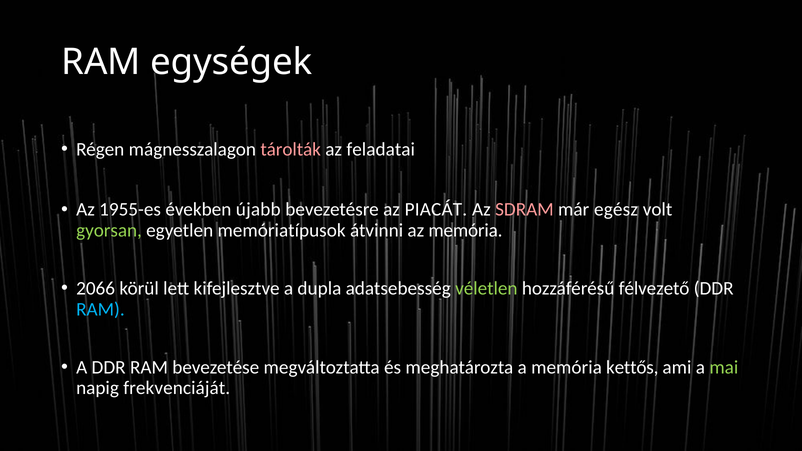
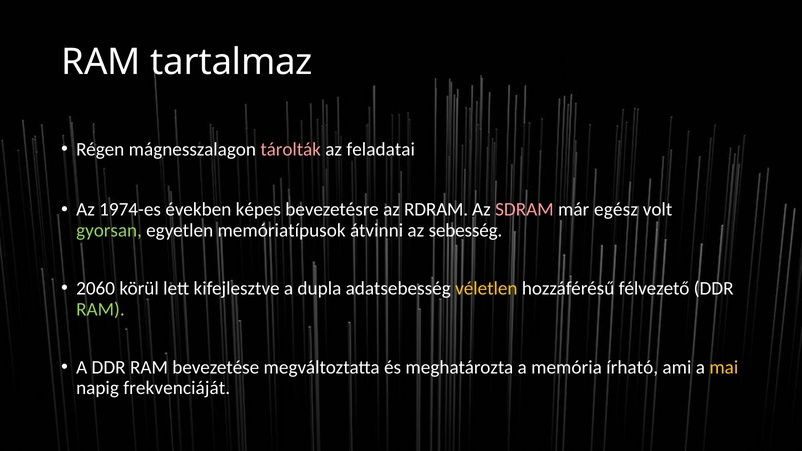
egységek: egységek -> tartalmaz
1955-es: 1955-es -> 1974-es
újabb: újabb -> képes
PIACÁT: PIACÁT -> RDRAM
az memória: memória -> sebesség
2066: 2066 -> 2060
véletlen colour: light green -> yellow
RAM at (100, 309) colour: light blue -> light green
kettős: kettős -> írható
mai colour: light green -> yellow
